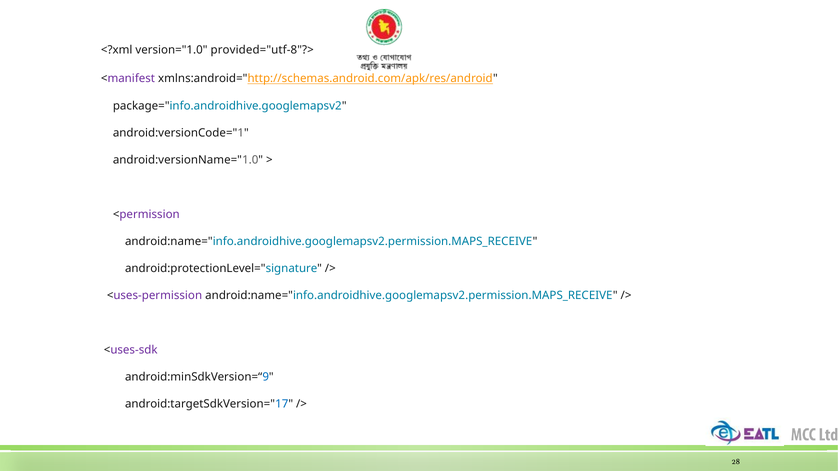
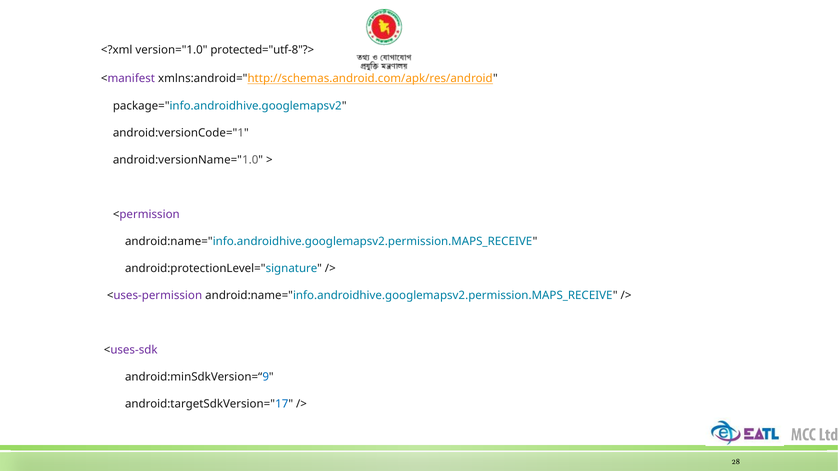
provided="utf-8"?>: provided="utf-8"?> -> protected="utf-8"?>
